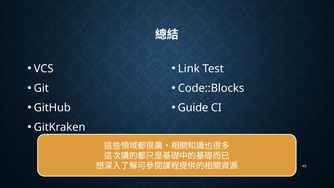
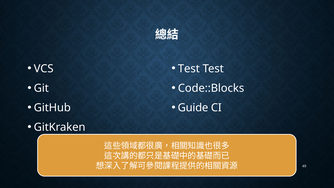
Link at (189, 69): Link -> Test
